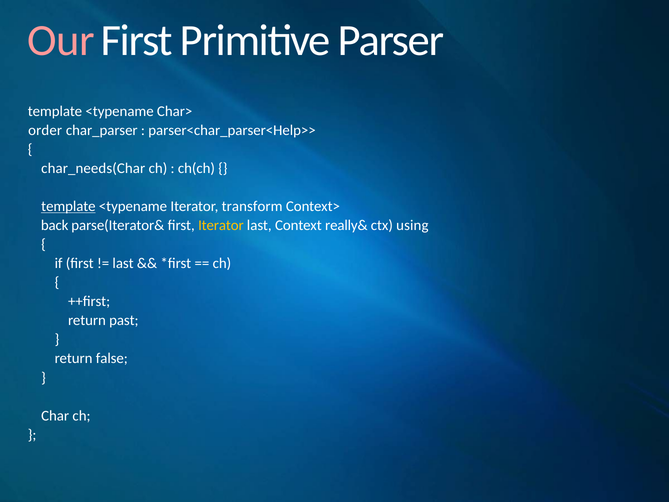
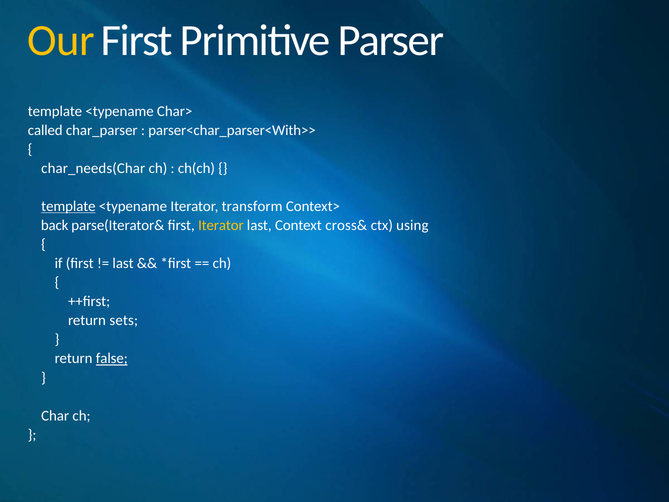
Our colour: pink -> yellow
order: order -> called
parser<char_parser<Help>>: parser<char_parser<Help>> -> parser<char_parser<With>>
really&: really& -> cross&
past: past -> sets
false underline: none -> present
